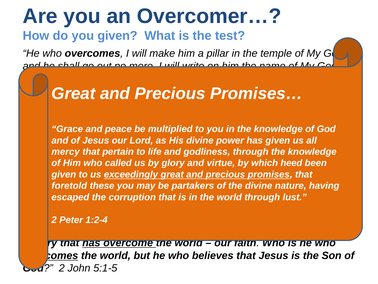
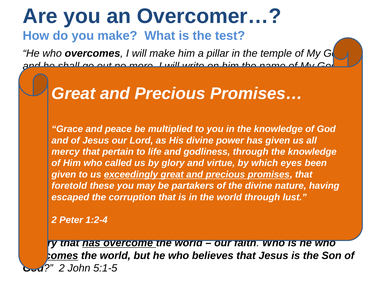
you given: given -> make
heed: heed -> eyes
